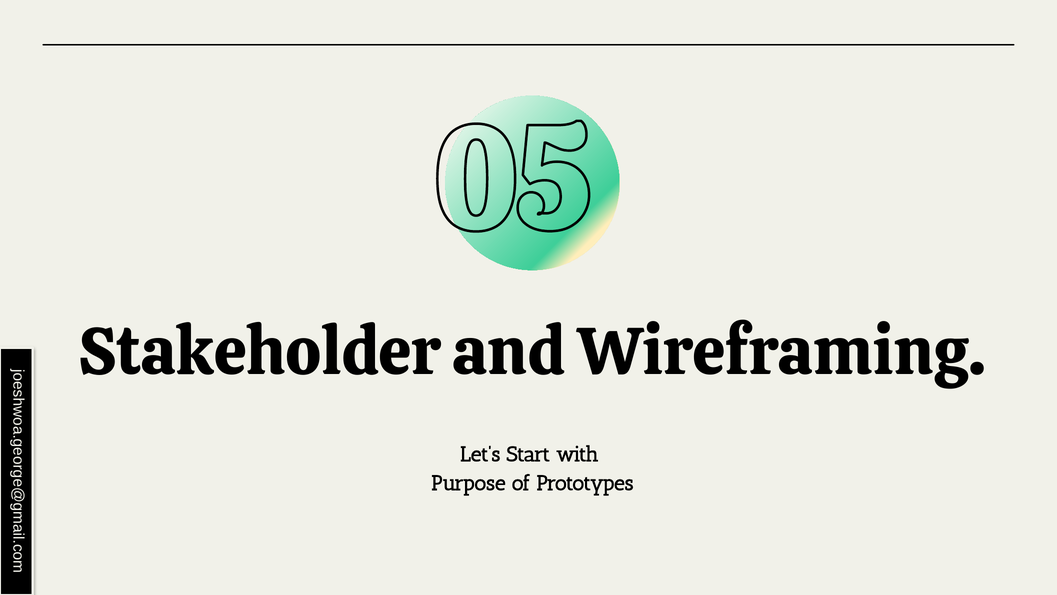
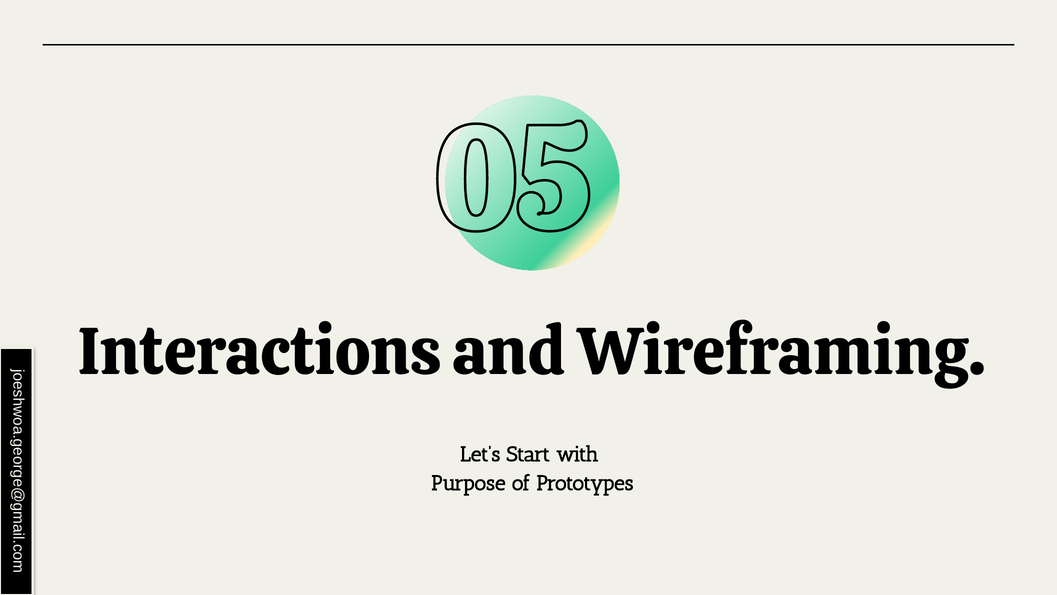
Stakeholder: Stakeholder -> Interactions
